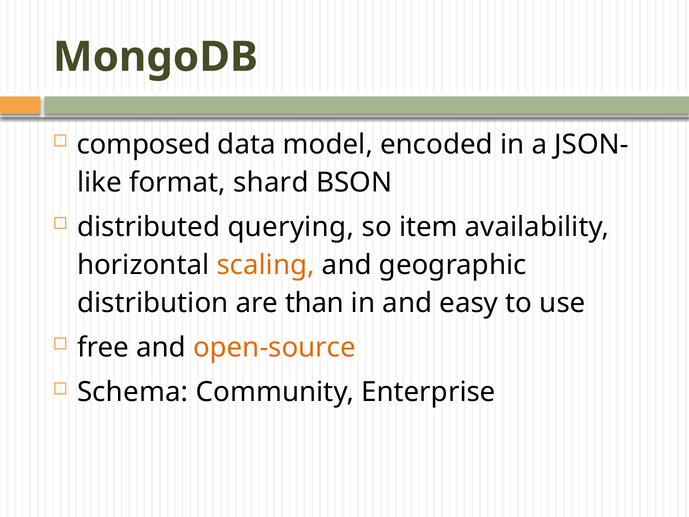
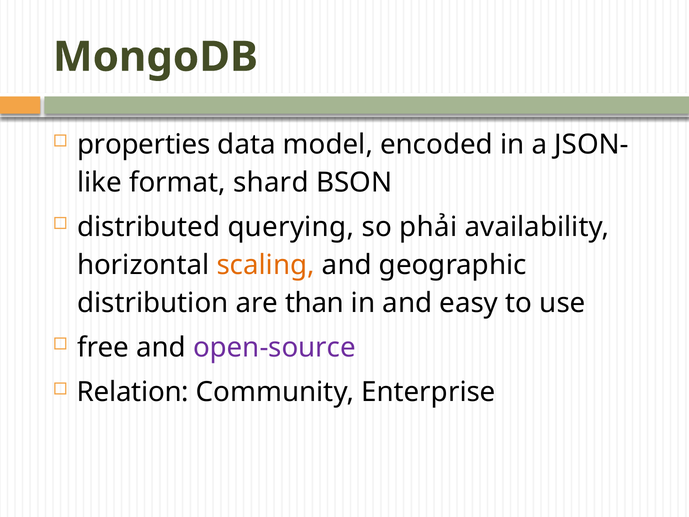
composed: composed -> properties
item: item -> phải
open-source colour: orange -> purple
Schema: Schema -> Relation
